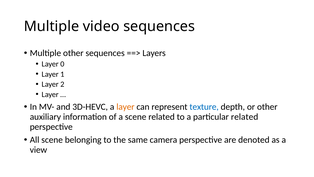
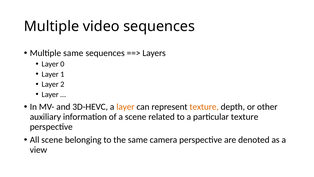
Multiple other: other -> same
texture at (204, 107) colour: blue -> orange
particular related: related -> texture
